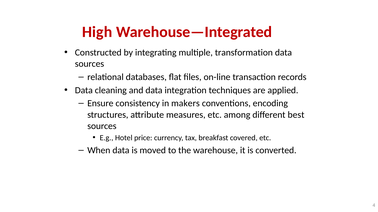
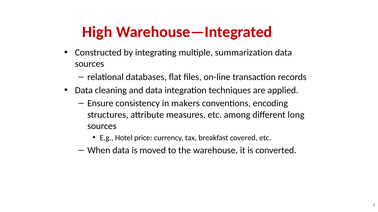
transformation: transformation -> summarization
best: best -> long
